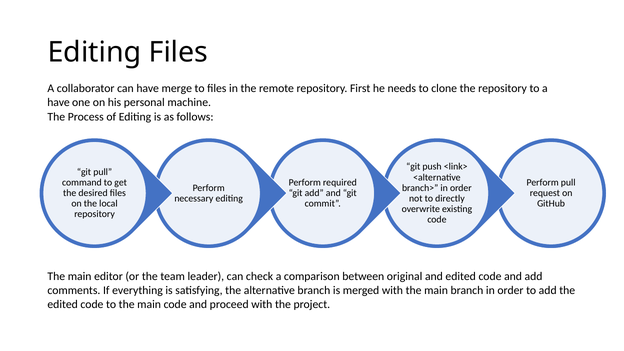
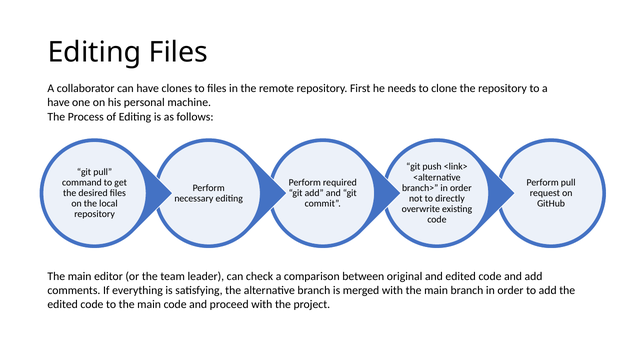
merge: merge -> clones
